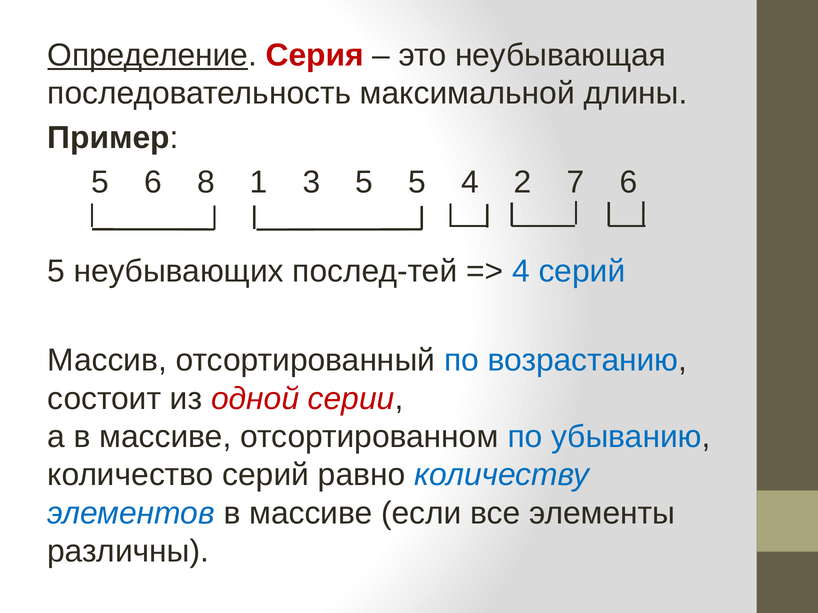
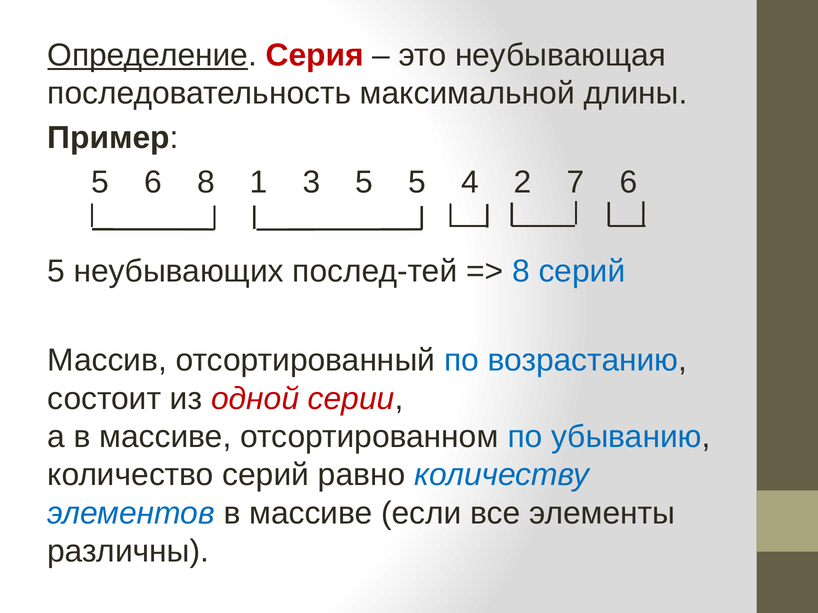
4 at (521, 272): 4 -> 8
